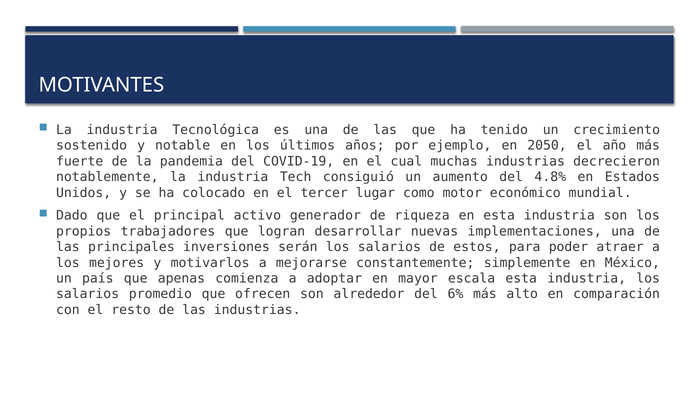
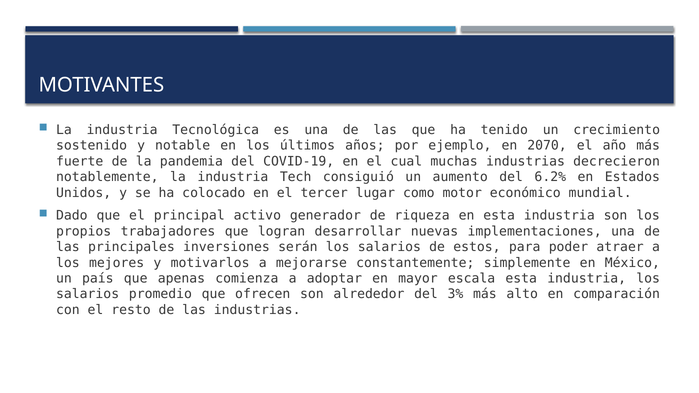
2050: 2050 -> 2070
4.8%: 4.8% -> 6.2%
6%: 6% -> 3%
